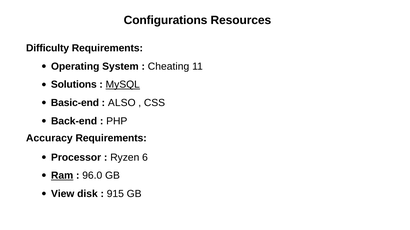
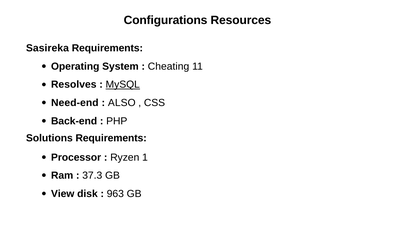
Difficulty: Difficulty -> Sasireka
Solutions: Solutions -> Resolves
Basic-end: Basic-end -> Need-end
Accuracy: Accuracy -> Solutions
6: 6 -> 1
Ram underline: present -> none
96.0: 96.0 -> 37.3
915: 915 -> 963
